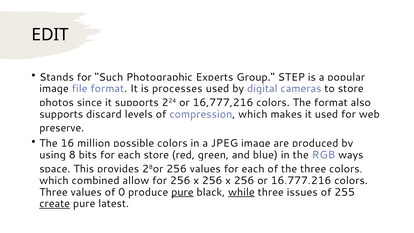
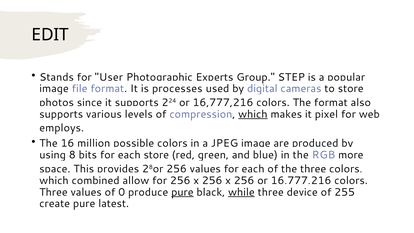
Such: Such -> User
discard: discard -> various
which at (253, 114) underline: none -> present
it used: used -> pixel
preserve: preserve -> employs
ways: ways -> more
issues: issues -> device
create underline: present -> none
